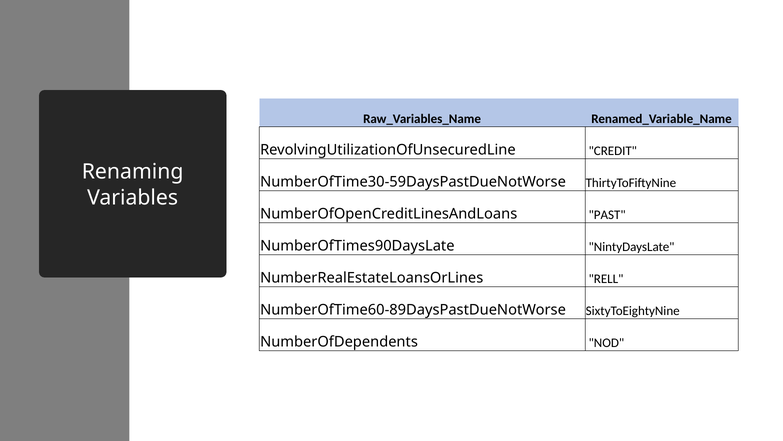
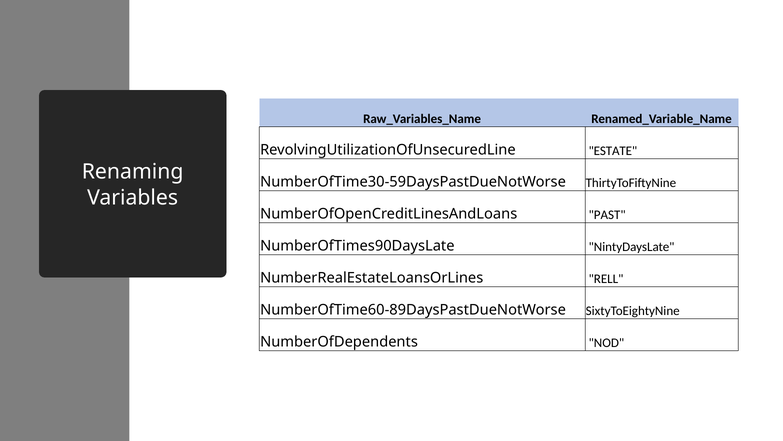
CREDIT: CREDIT -> ESTATE
